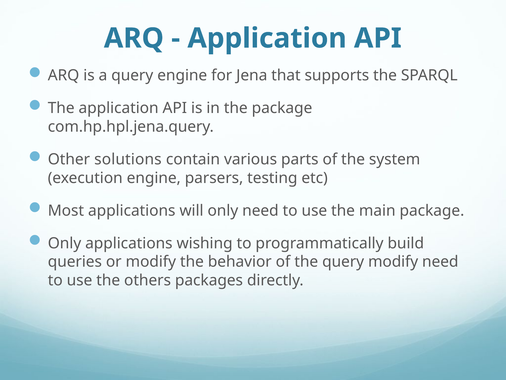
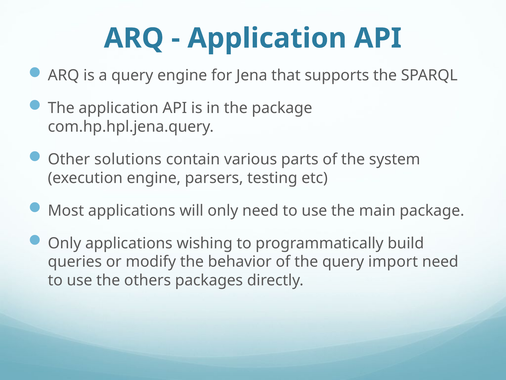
query modify: modify -> import
